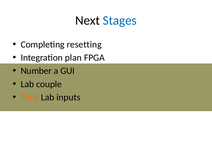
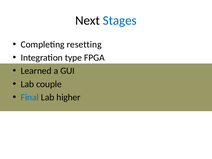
plan: plan -> type
Number: Number -> Learned
Final colour: orange -> blue
inputs: inputs -> higher
